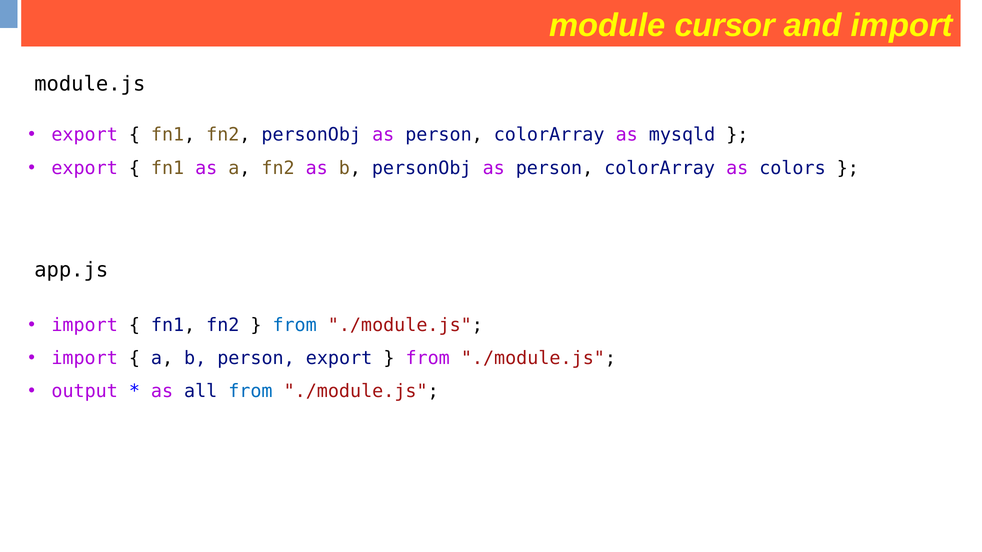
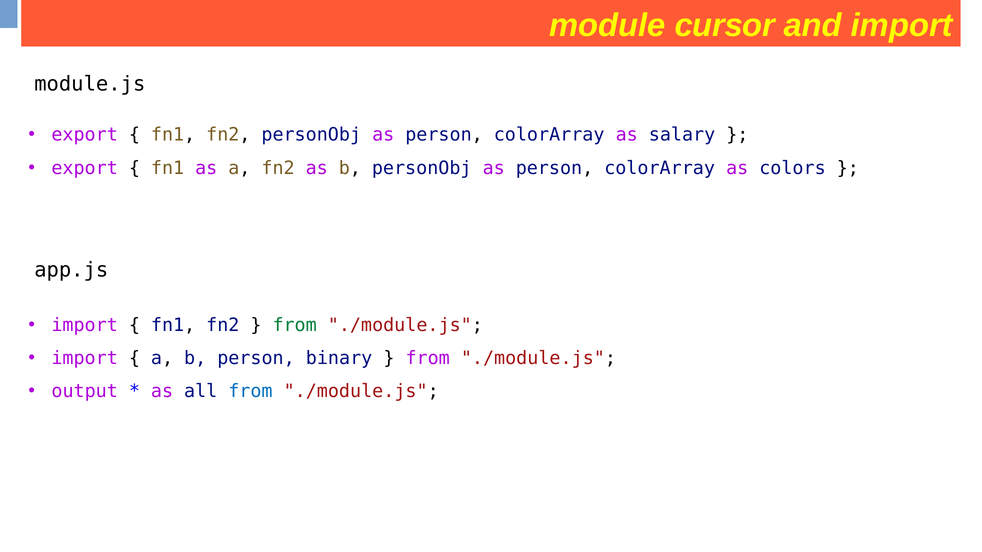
mysqld: mysqld -> salary
from at (295, 325) colour: blue -> green
person export: export -> binary
